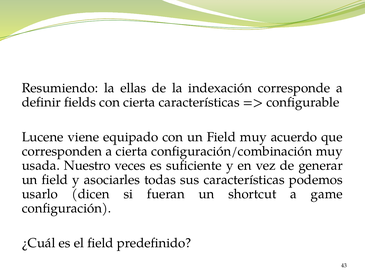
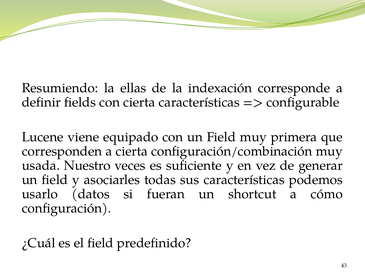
acuerdo: acuerdo -> primera
dicen: dicen -> datos
game: game -> cómo
